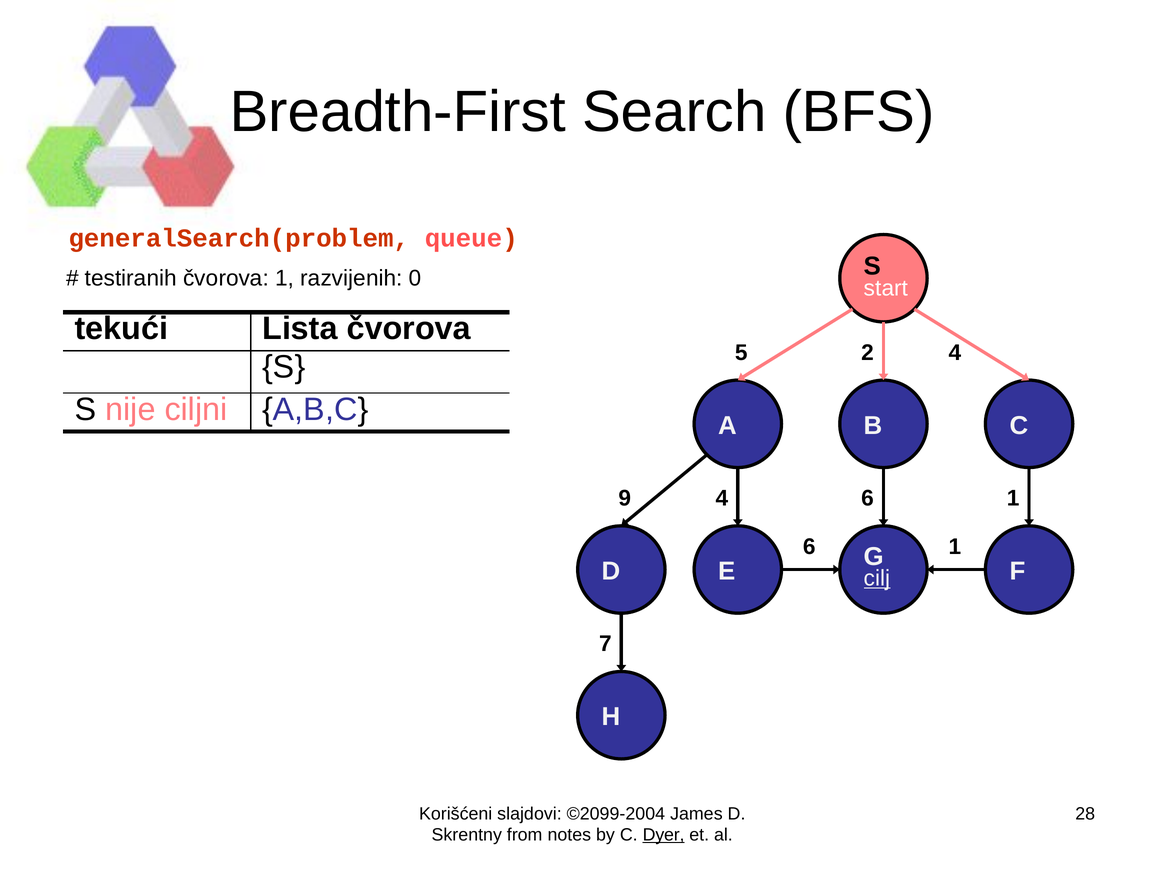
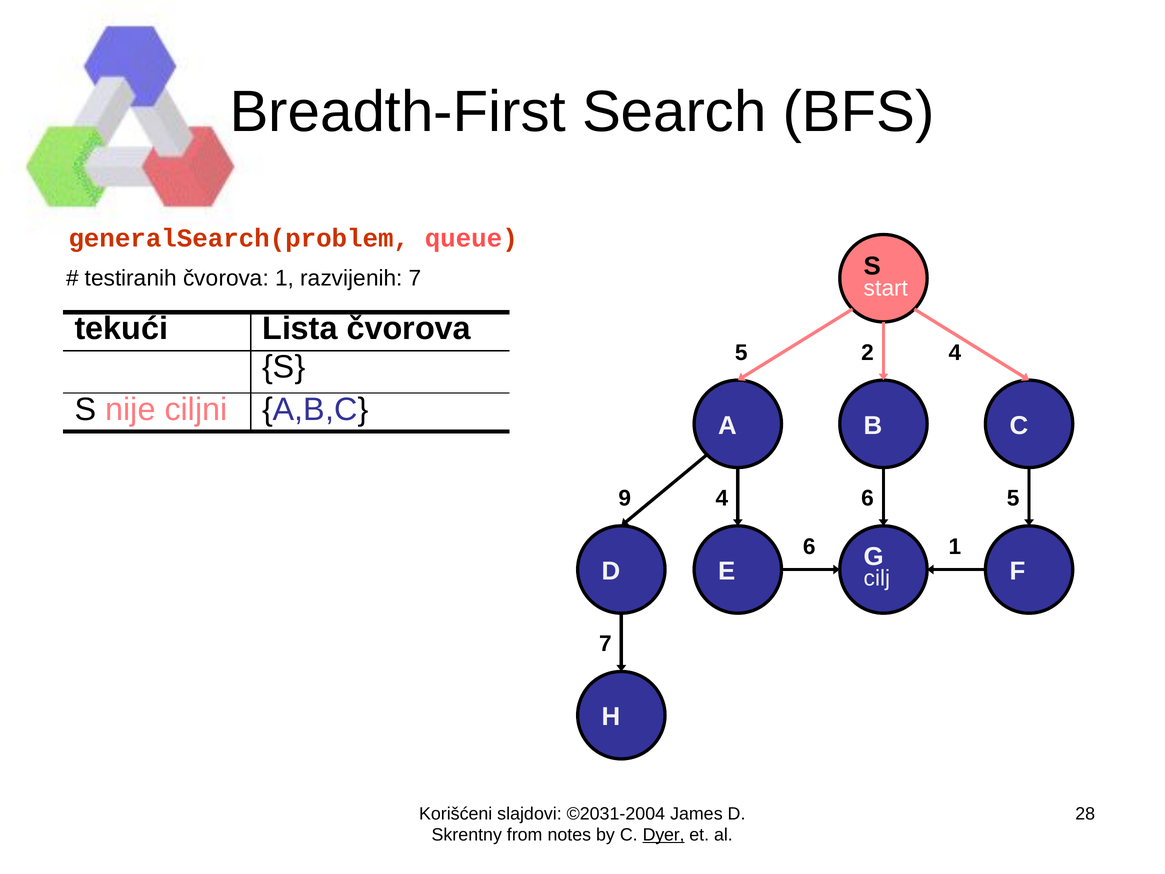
razvijenih 0: 0 -> 7
6 1: 1 -> 5
cilj underline: present -> none
©2099-2004: ©2099-2004 -> ©2031-2004
